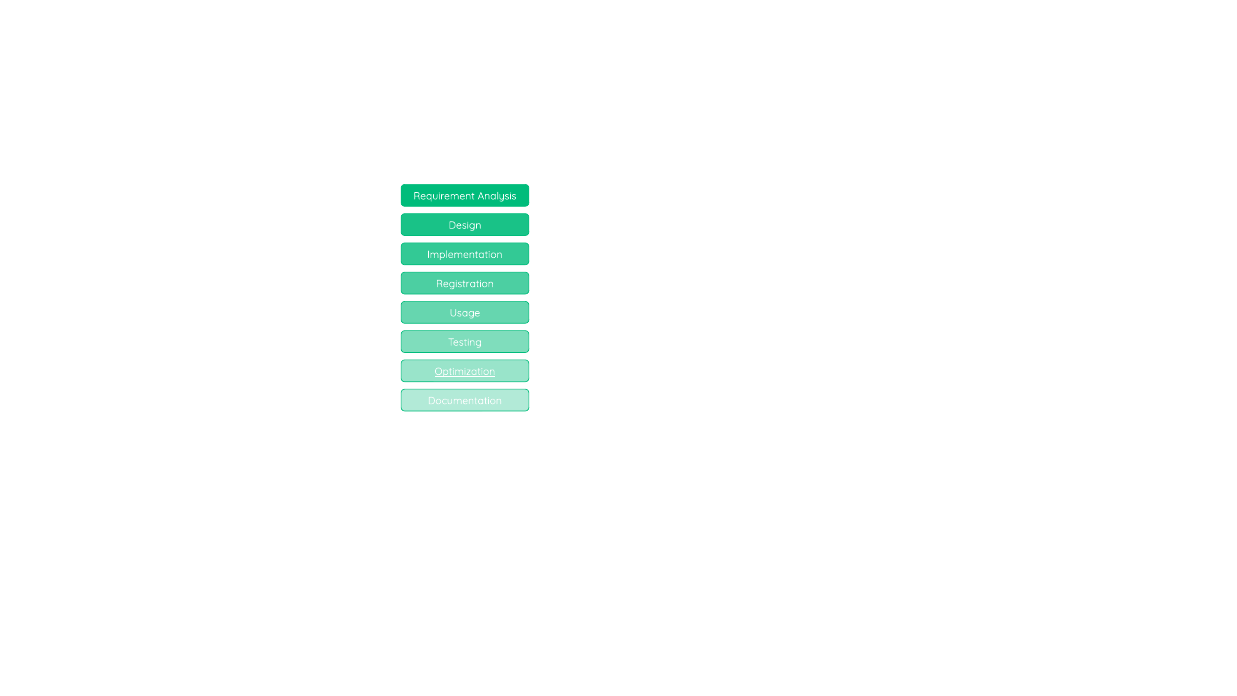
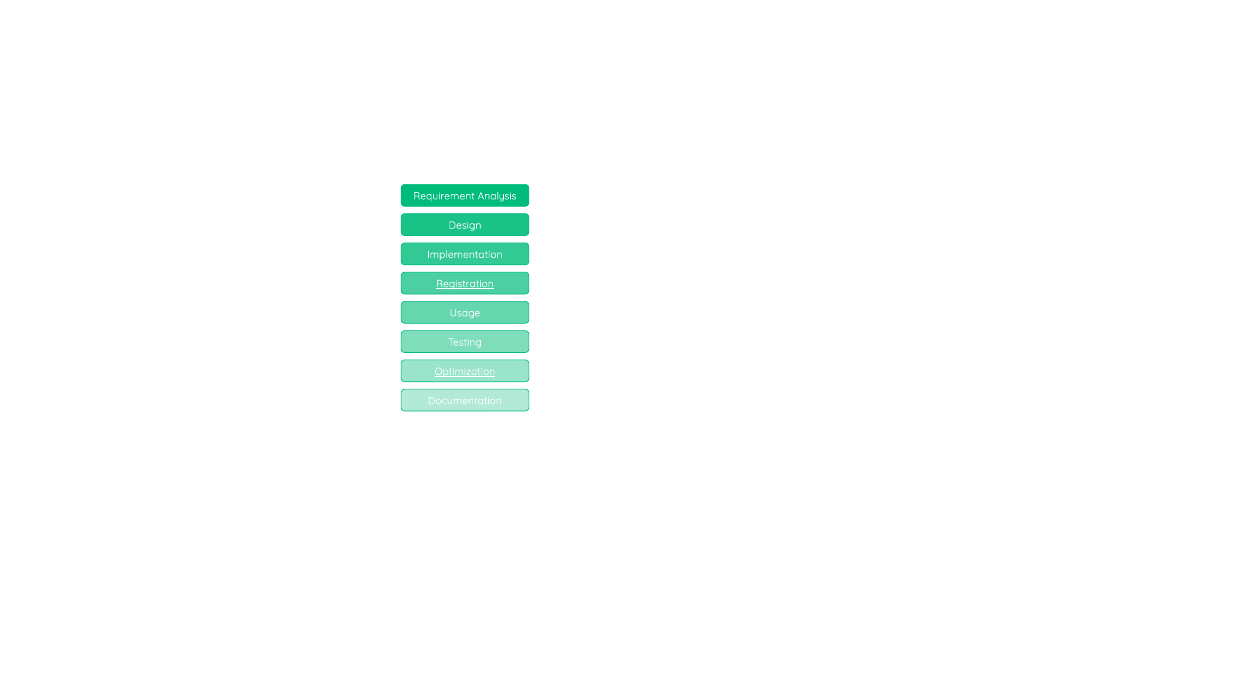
Registration underline: none -> present
